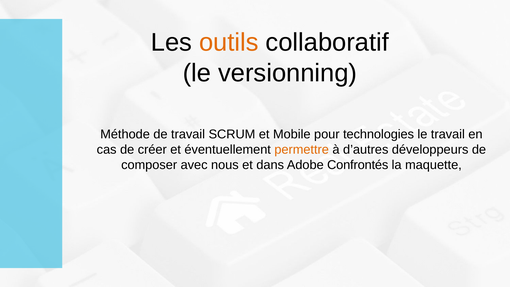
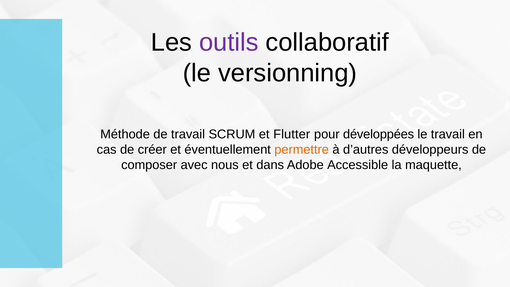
outils colour: orange -> purple
Mobile: Mobile -> Flutter
technologies: technologies -> développées
Confrontés: Confrontés -> Accessible
